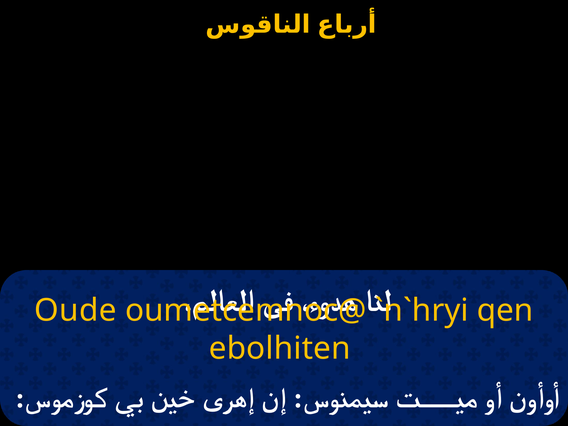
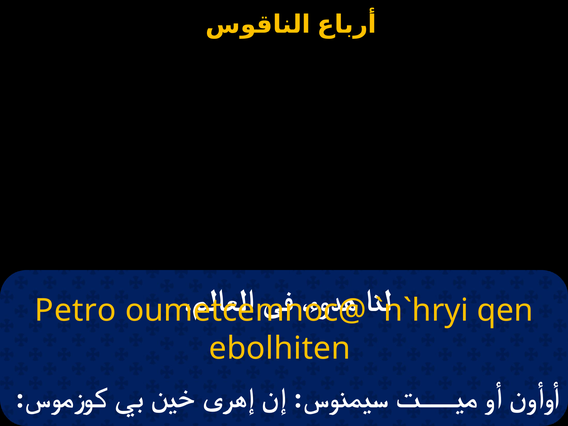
Oude: Oude -> Petro
